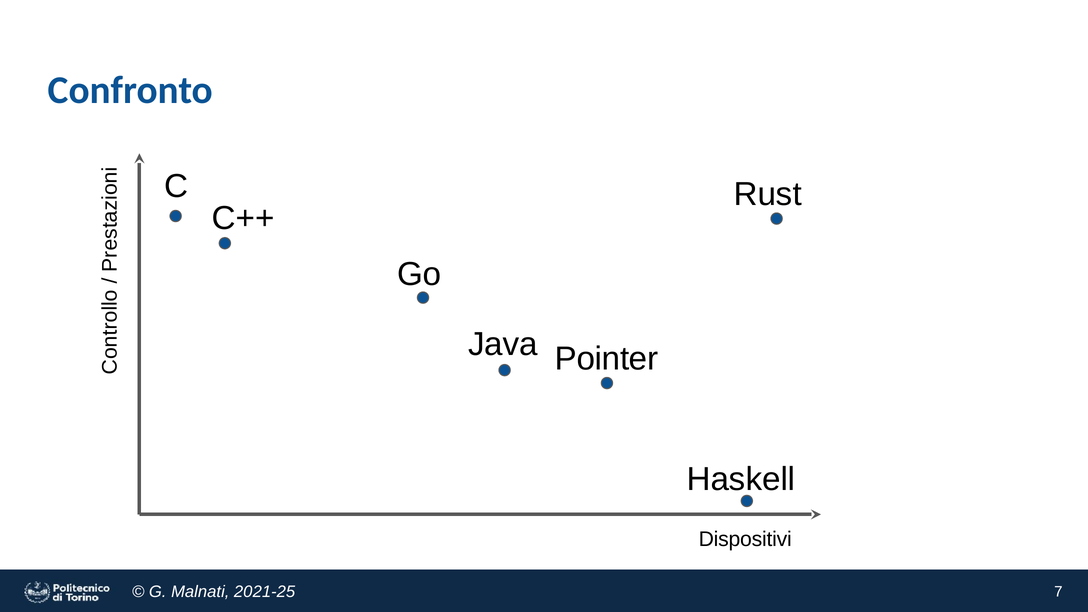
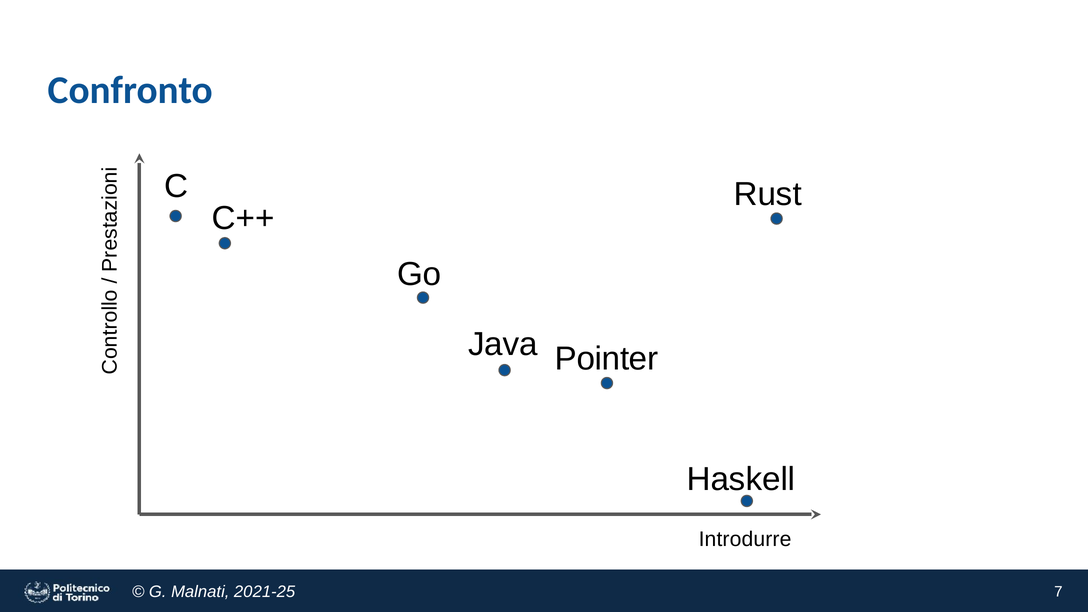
Dispositivi: Dispositivi -> Introdurre
